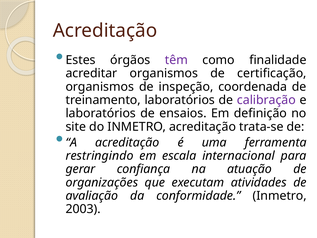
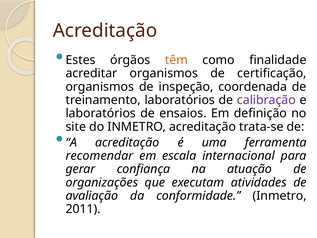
têm colour: purple -> orange
restringindo: restringindo -> recomendar
2003: 2003 -> 2011
